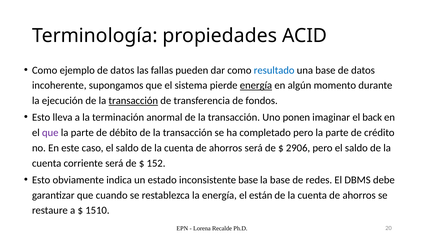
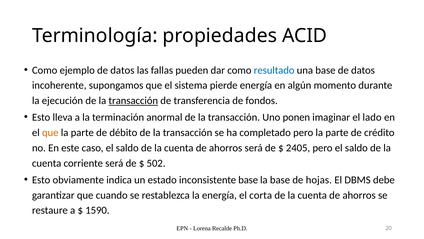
energía at (256, 85) underline: present -> none
back: back -> lado
que at (50, 132) colour: purple -> orange
2906: 2906 -> 2405
152: 152 -> 502
redes: redes -> hojas
están: están -> corta
1510: 1510 -> 1590
